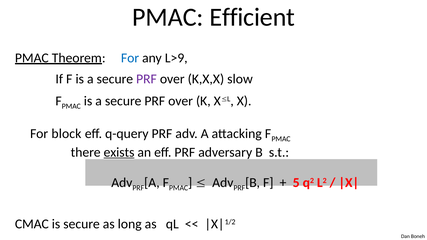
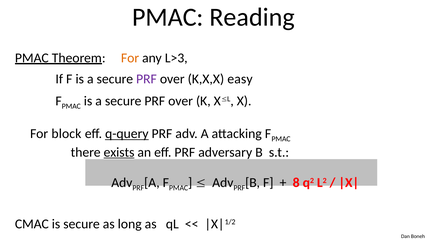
Efficient: Efficient -> Reading
For at (130, 58) colour: blue -> orange
L>9: L>9 -> L>3
slow: slow -> easy
q-query underline: none -> present
5: 5 -> 8
